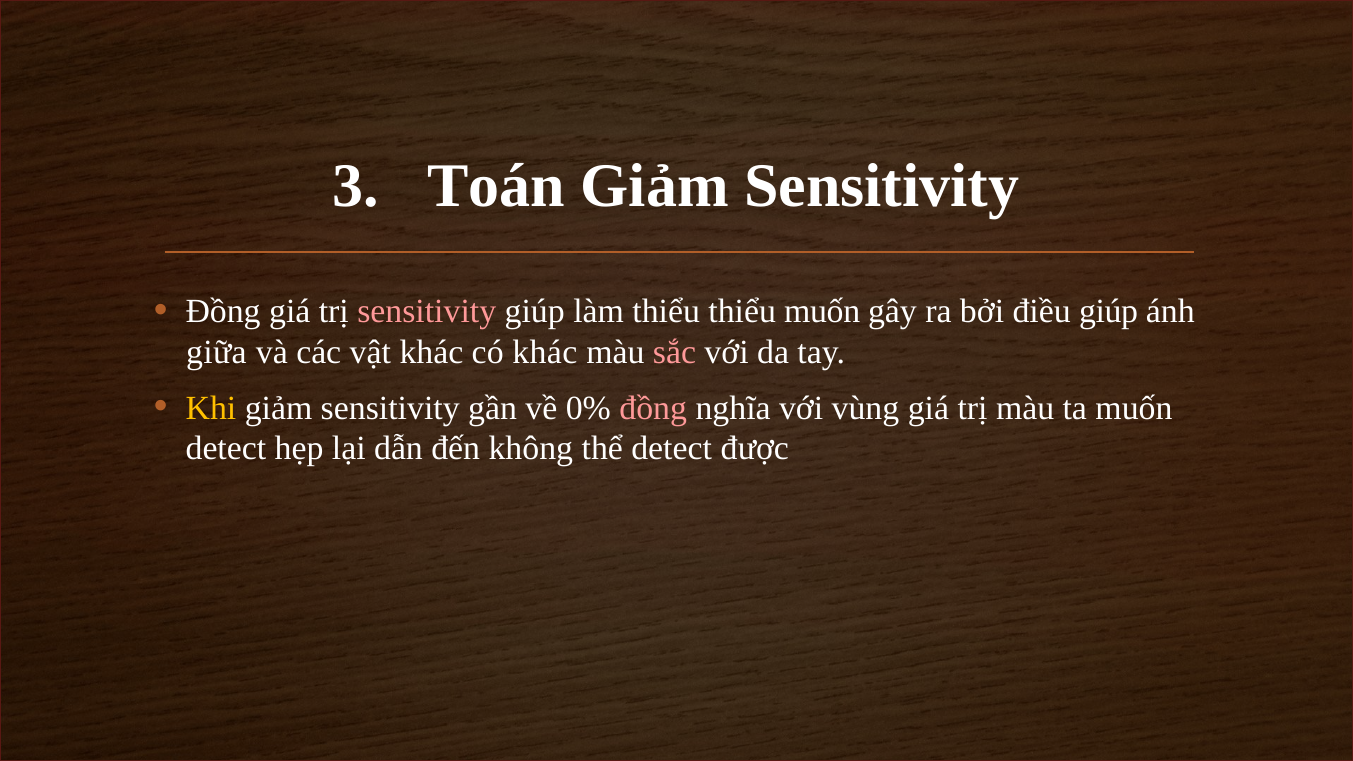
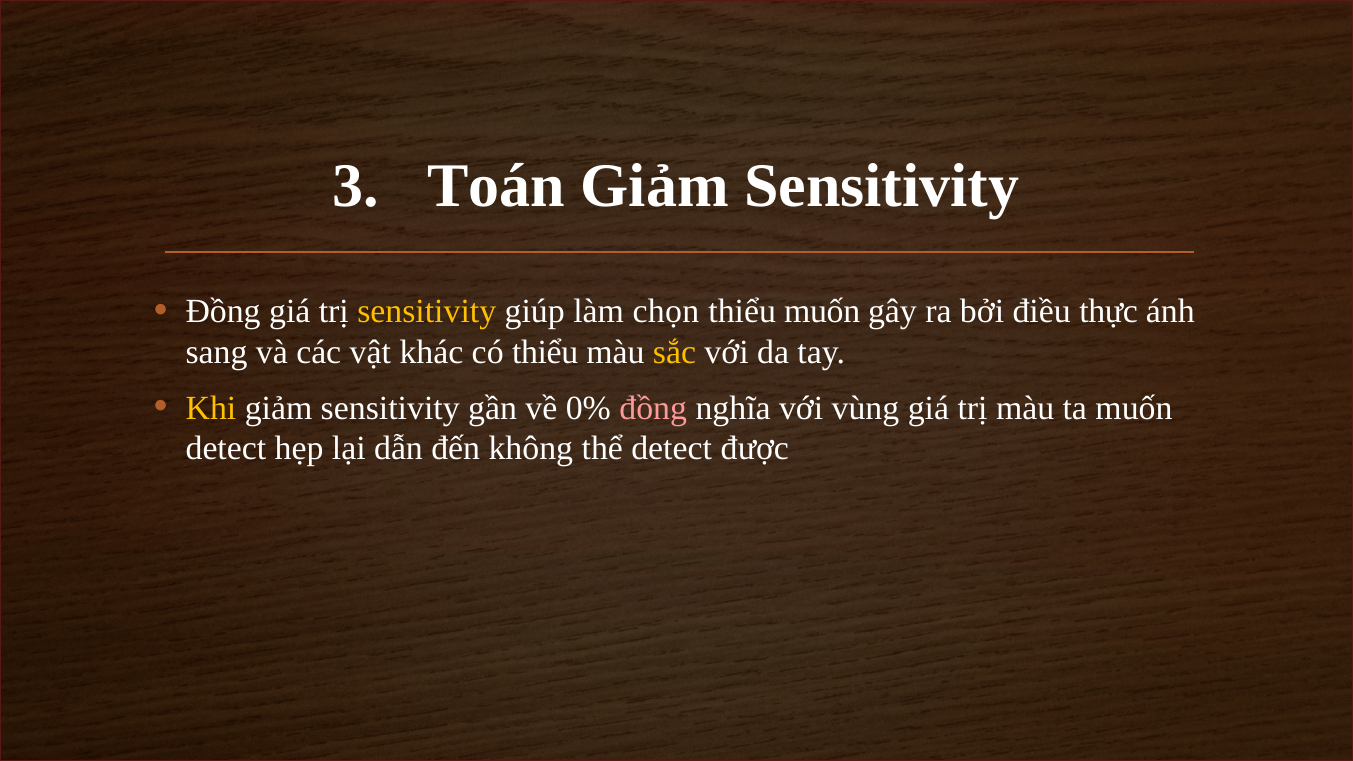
sensitivity at (427, 312) colour: pink -> yellow
làm thiểu: thiểu -> chọn
điều giúp: giúp -> thực
giữa: giữa -> sang
có khác: khác -> thiểu
sắc colour: pink -> yellow
